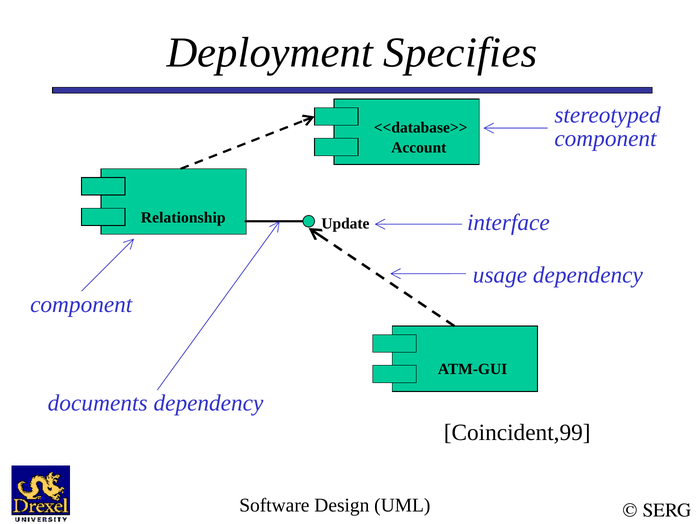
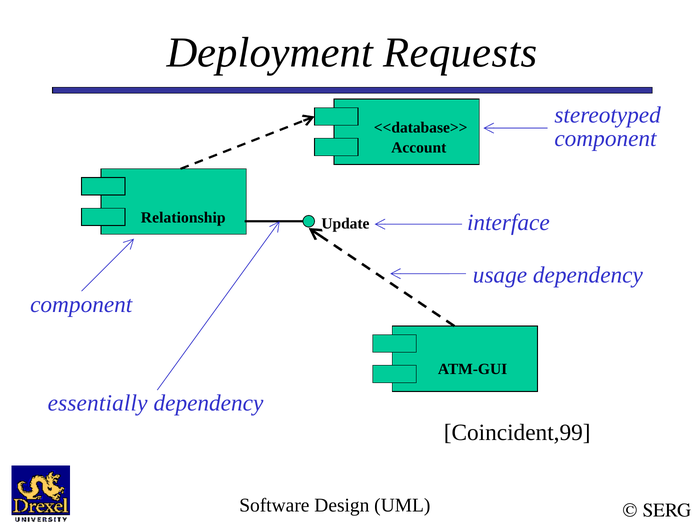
Specifies: Specifies -> Requests
documents: documents -> essentially
